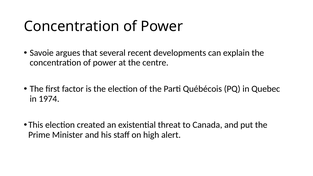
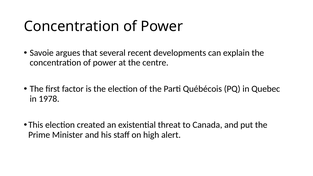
1974: 1974 -> 1978
